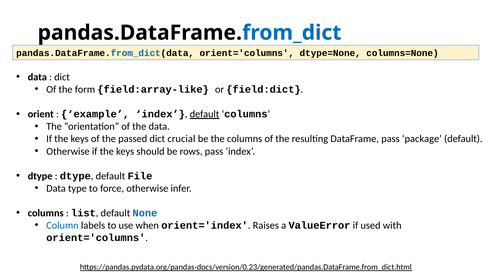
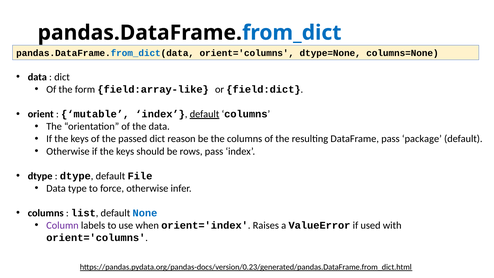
example: example -> mutable
crucial: crucial -> reason
Column colour: blue -> purple
